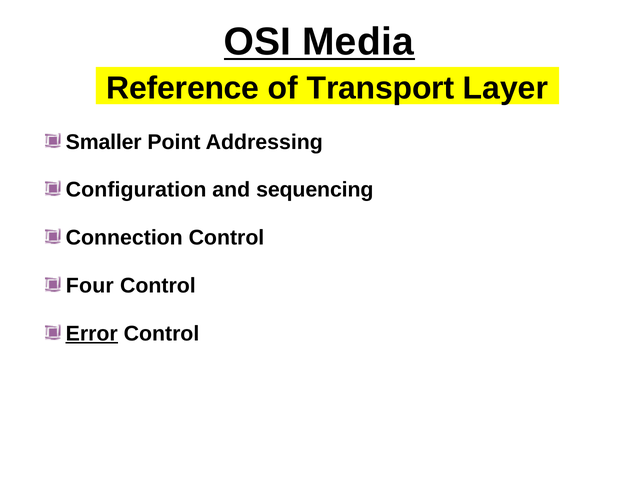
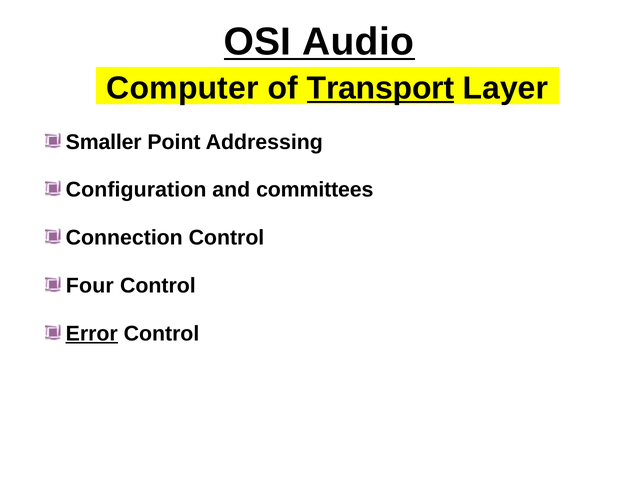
Media: Media -> Audio
Reference: Reference -> Computer
Transport underline: none -> present
sequencing: sequencing -> committees
